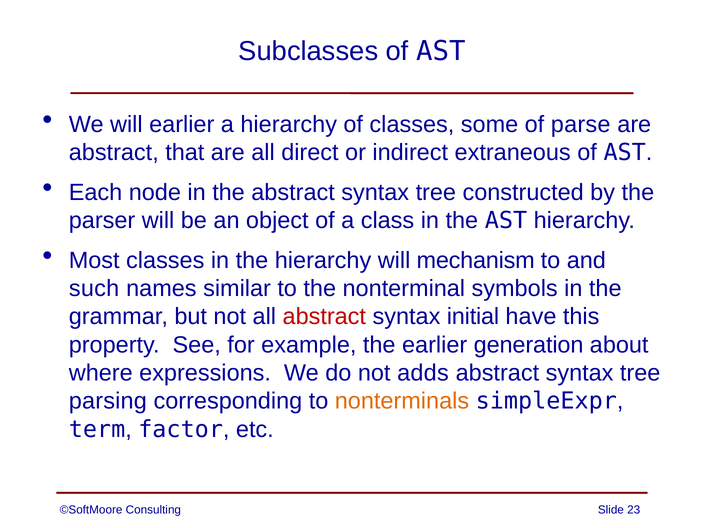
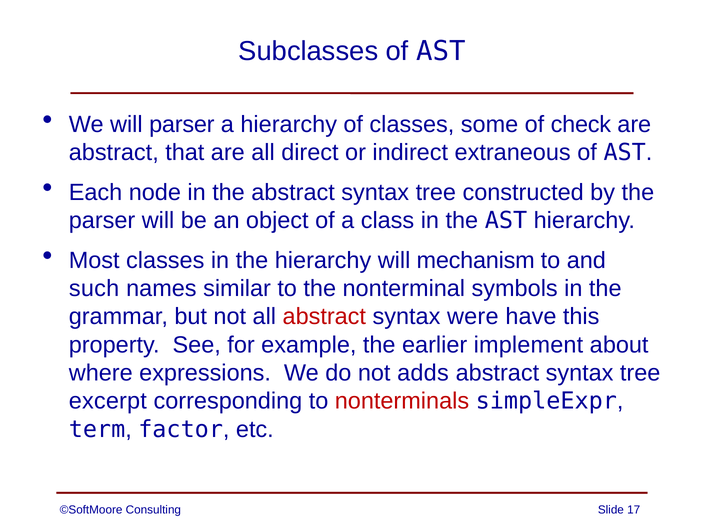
will earlier: earlier -> parser
parse: parse -> check
initial: initial -> were
generation: generation -> implement
parsing: parsing -> excerpt
nonterminals colour: orange -> red
23: 23 -> 17
